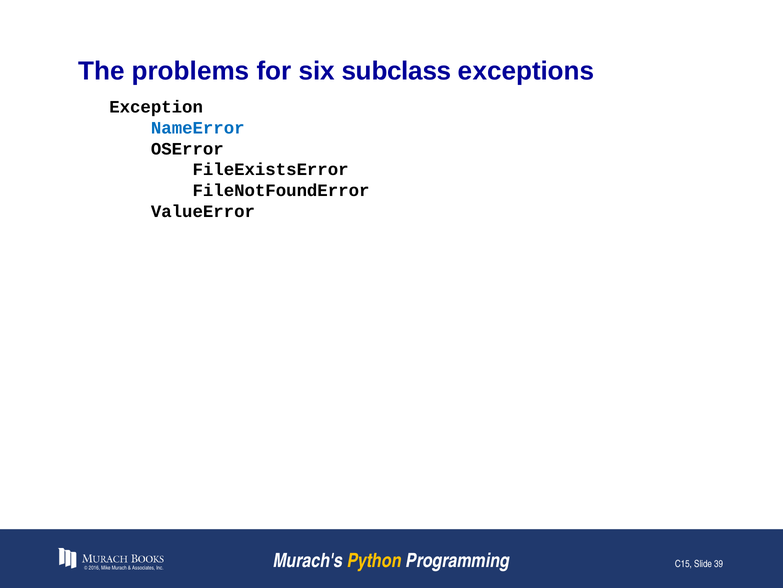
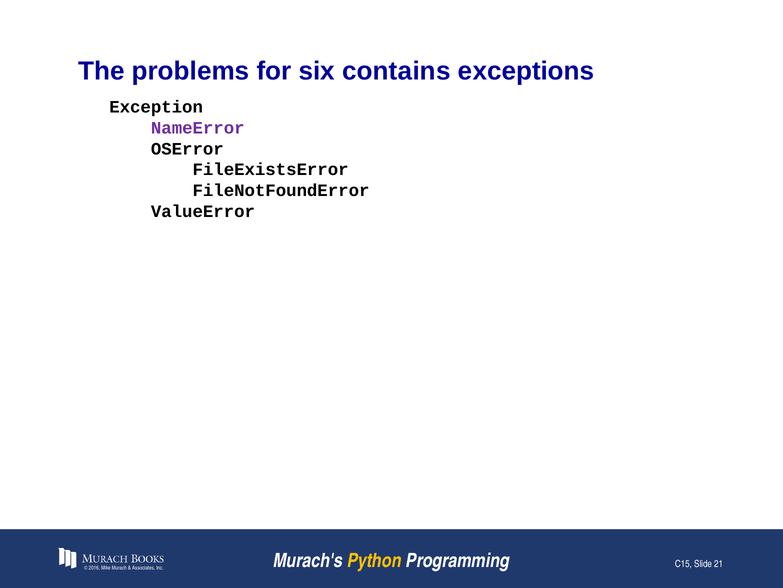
subclass: subclass -> contains
NameError colour: blue -> purple
39: 39 -> 21
